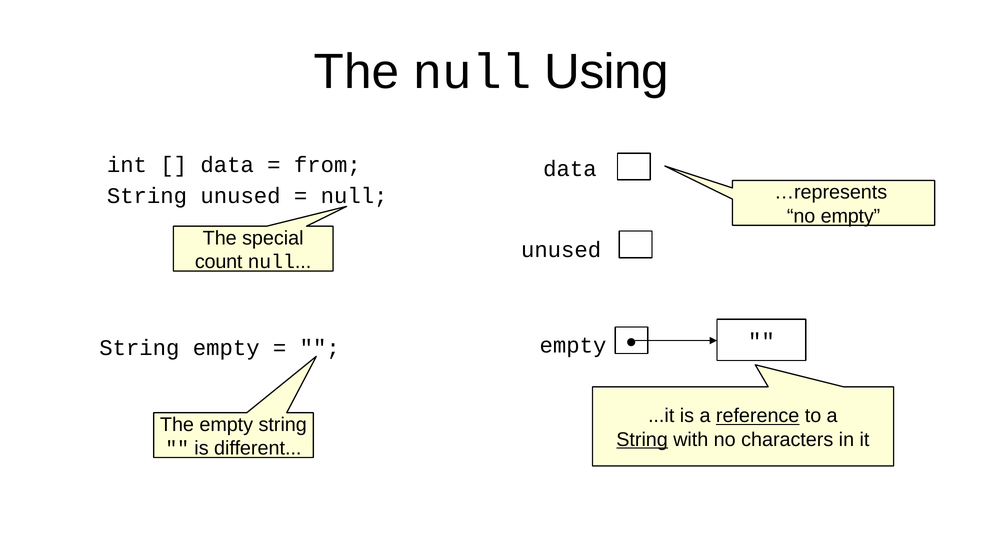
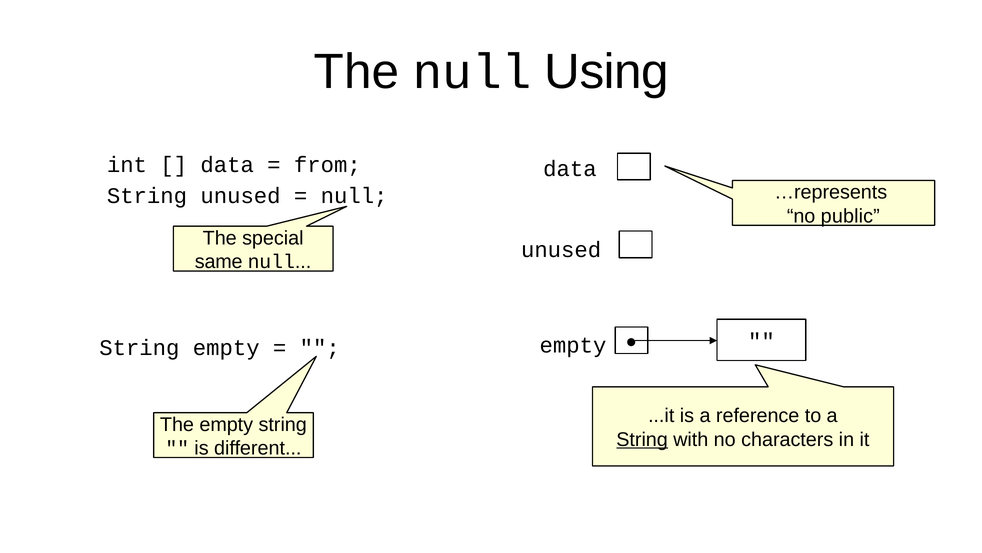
no empty: empty -> public
count: count -> same
reference underline: present -> none
